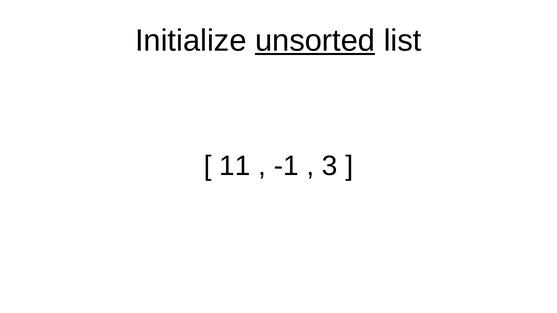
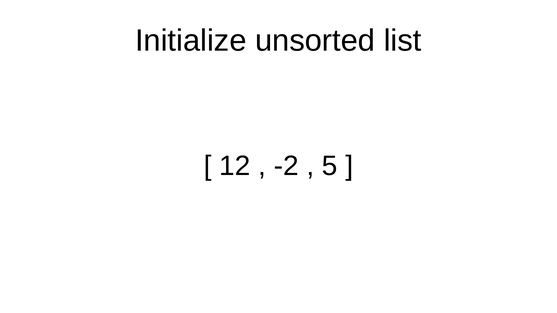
unsorted underline: present -> none
11: 11 -> 12
-1: -1 -> -2
3: 3 -> 5
